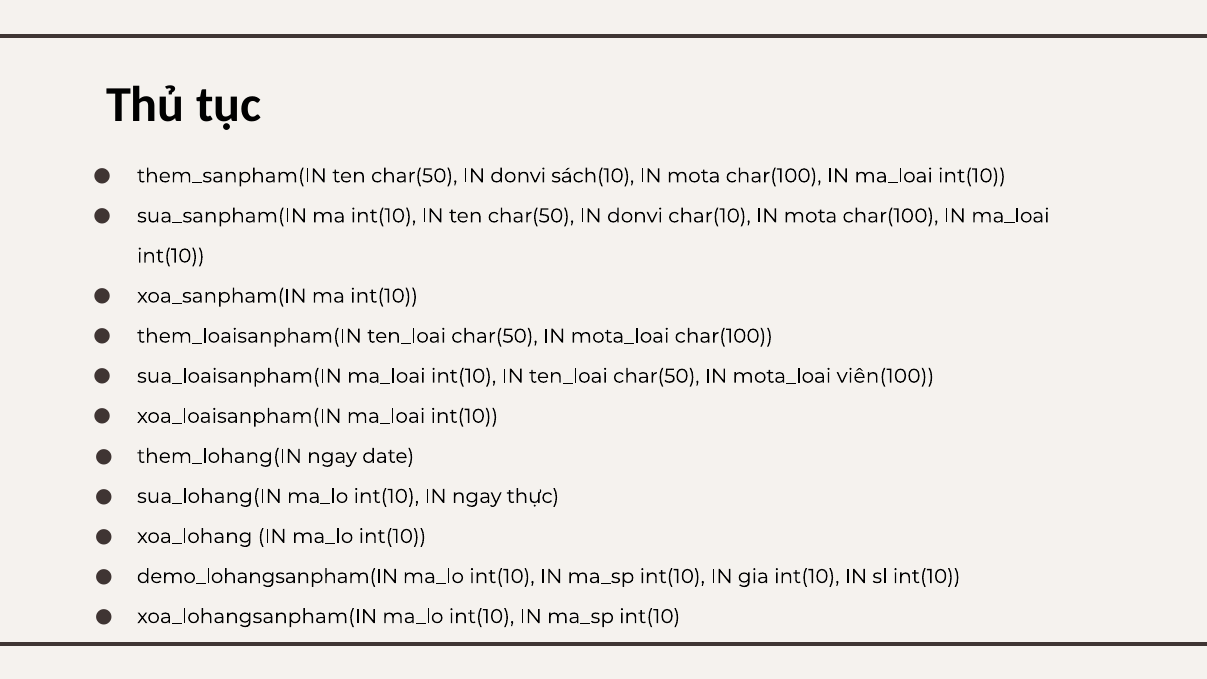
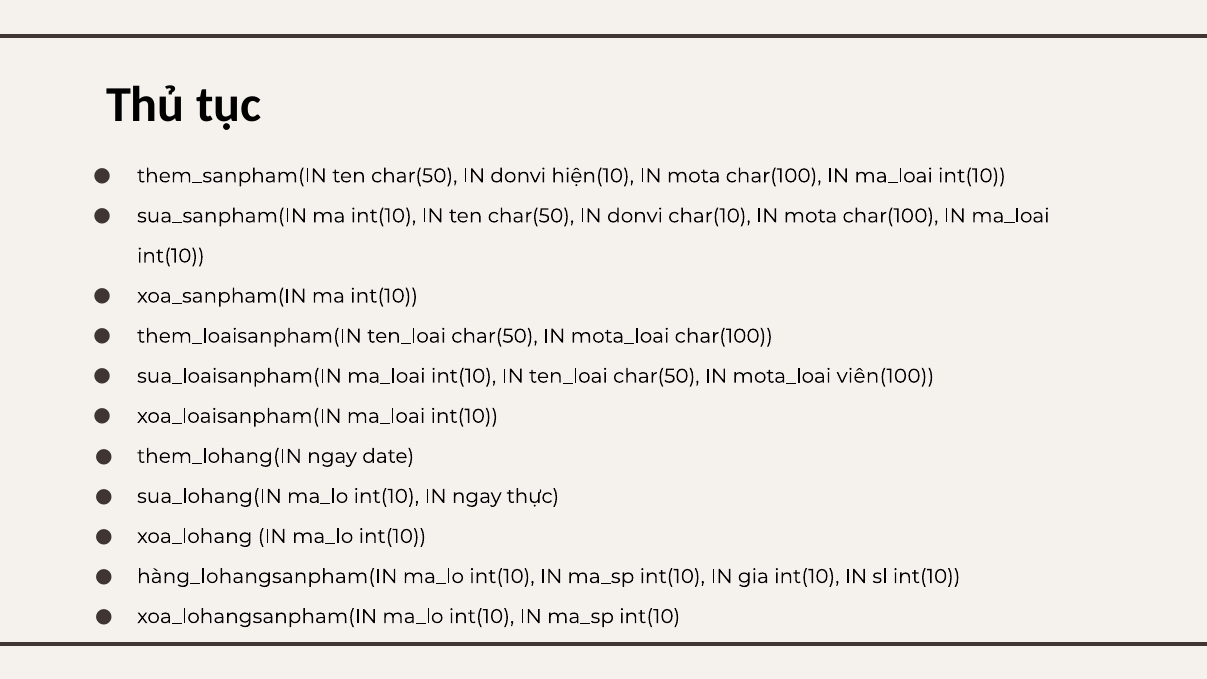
sách(10: sách(10 -> hiện(10
demo_lohangsanpham(IN: demo_lohangsanpham(IN -> hàng_lohangsanpham(IN
